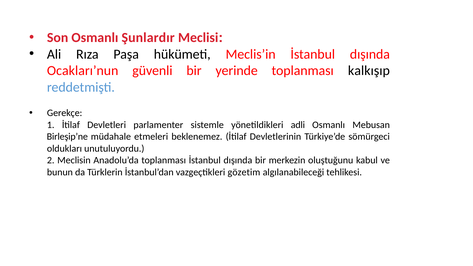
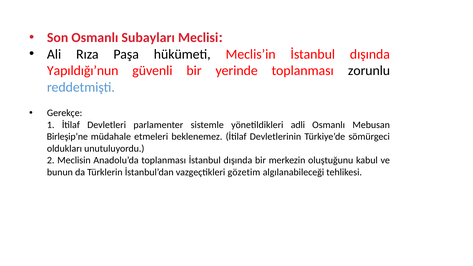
Şunlardır: Şunlardır -> Subayları
Ocakları’nun: Ocakları’nun -> Yapıldığı’nun
kalkışıp: kalkışıp -> zorunlu
